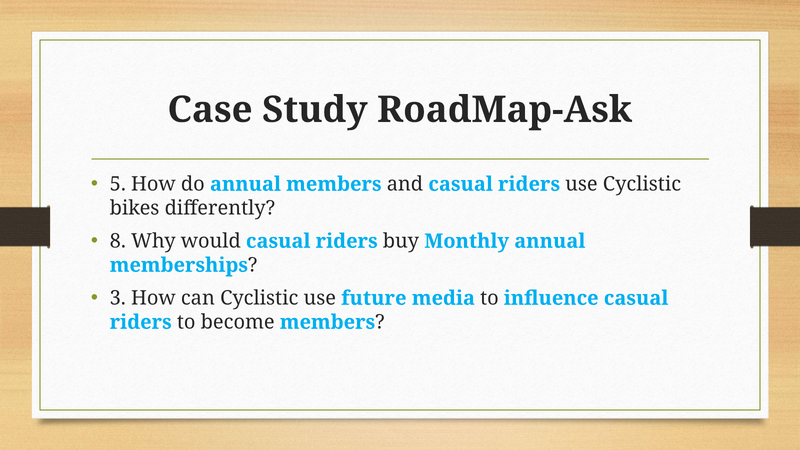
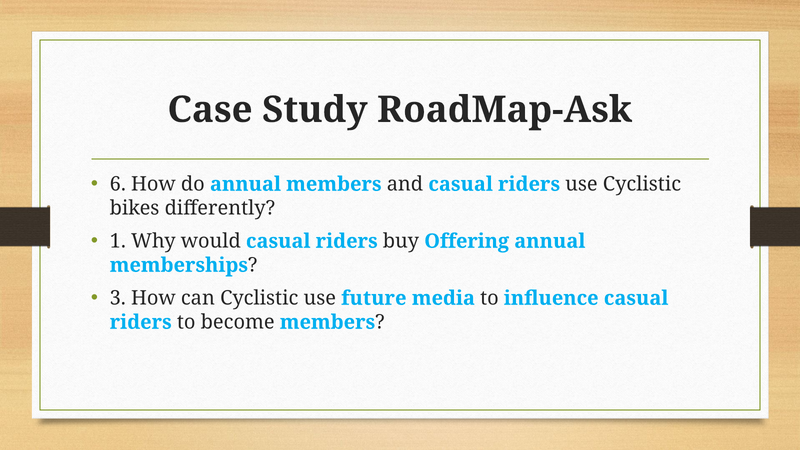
5: 5 -> 6
8: 8 -> 1
Monthly: Monthly -> Offering
